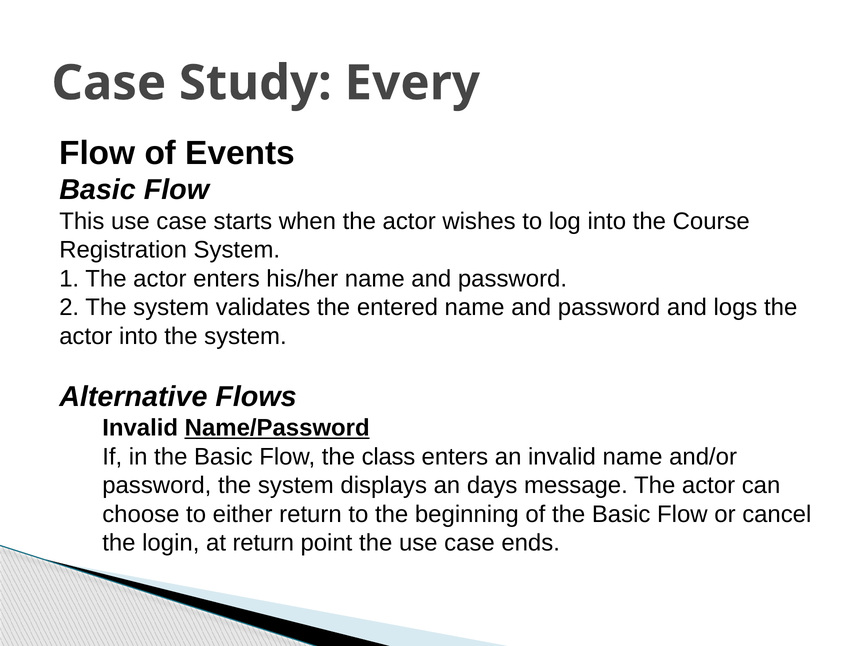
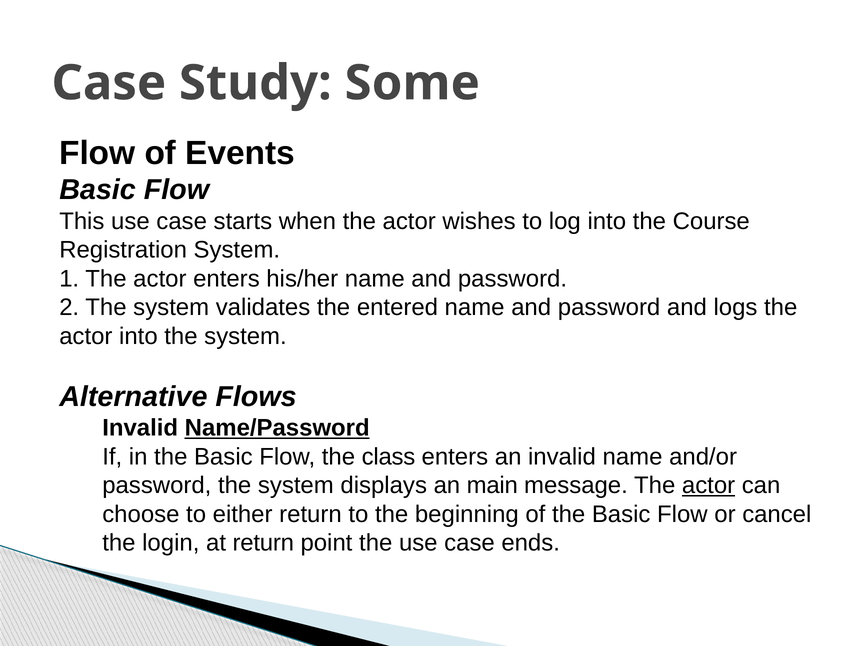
Every: Every -> Some
days: days -> main
actor at (709, 485) underline: none -> present
